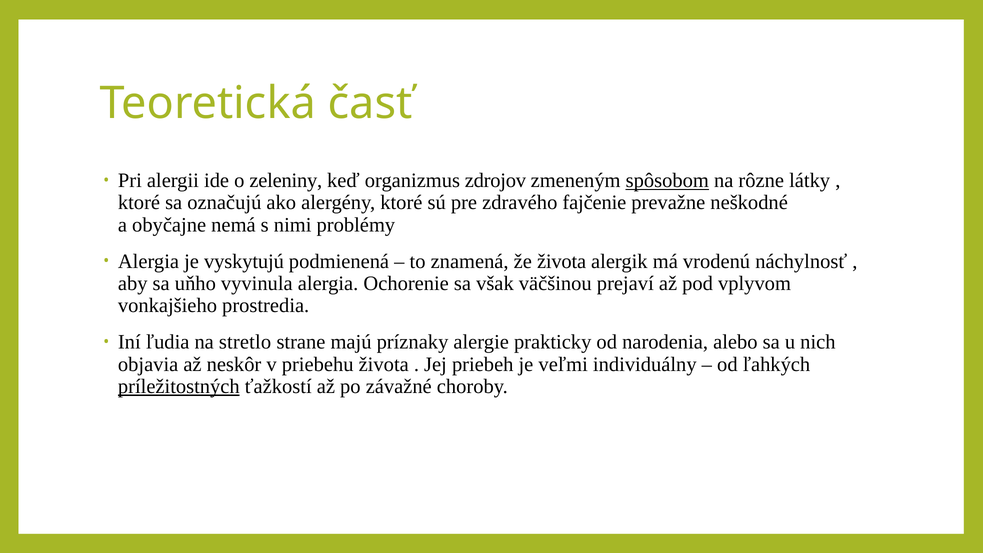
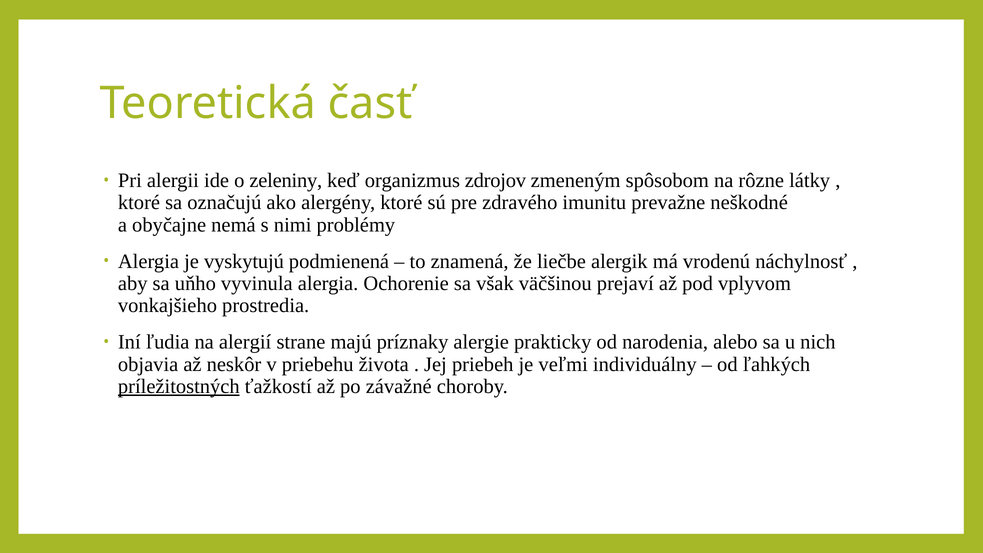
spôsobom underline: present -> none
fajčenie: fajčenie -> imunitu
že života: života -> liečbe
stretlo: stretlo -> alergií
